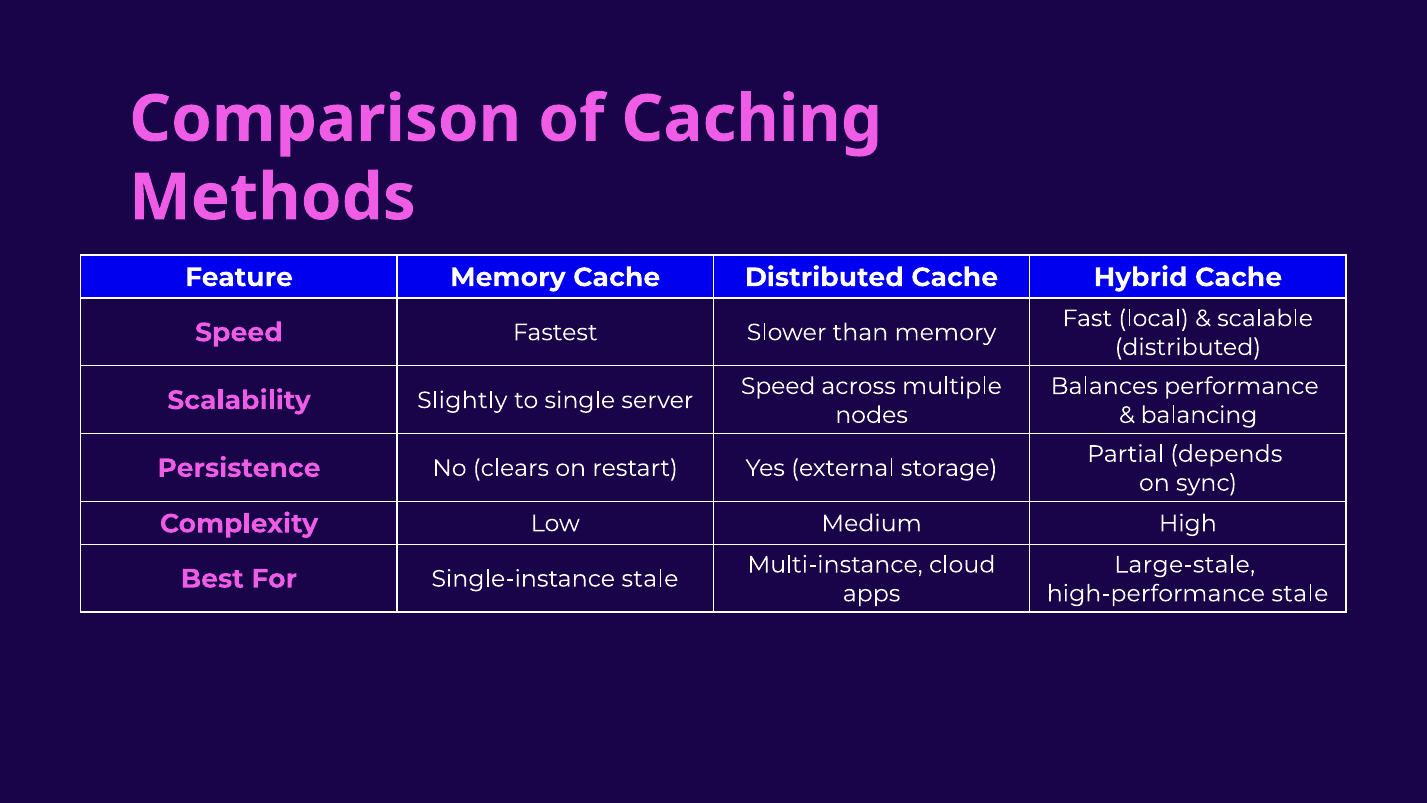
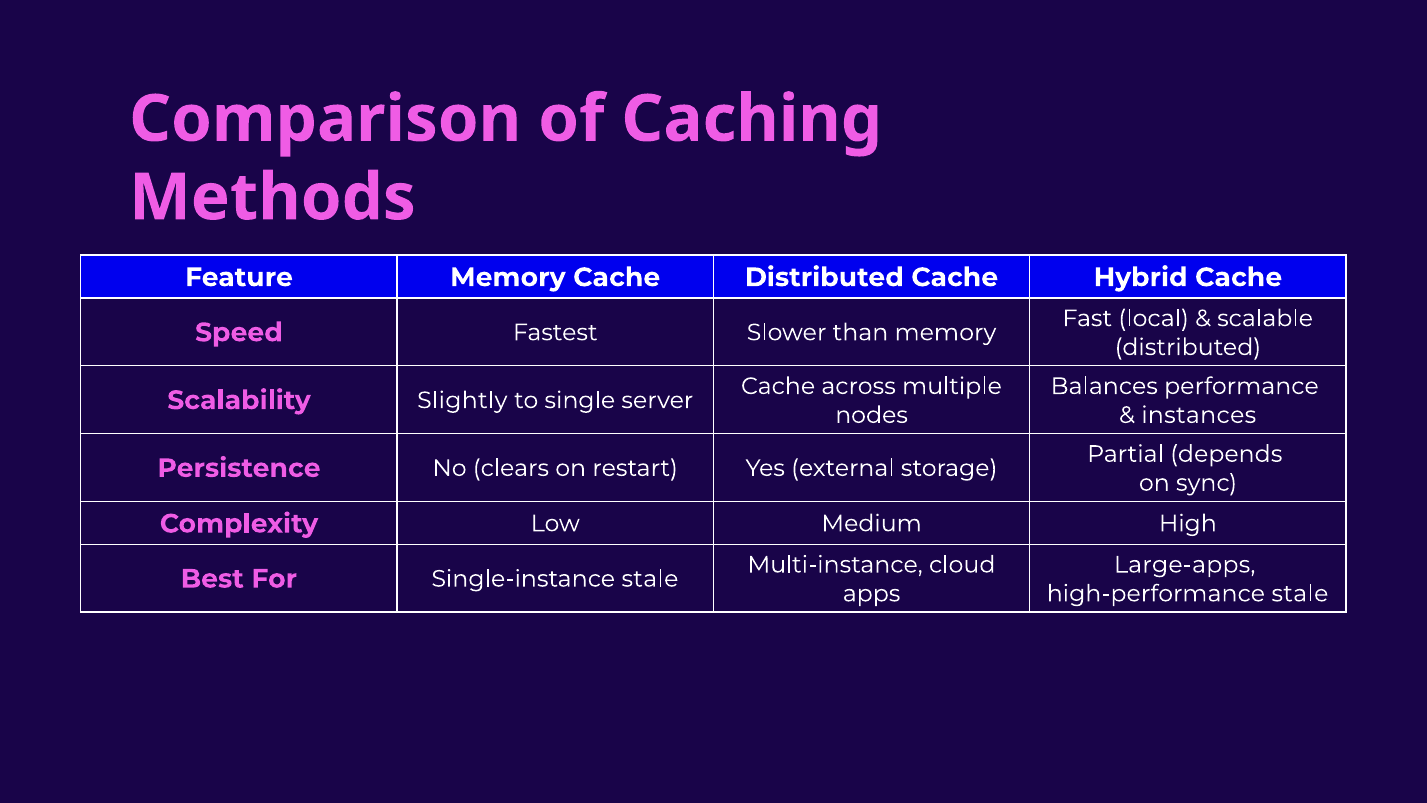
Speed at (778, 386): Speed -> Cache
balancing: balancing -> instances
Large-stale: Large-stale -> Large-apps
